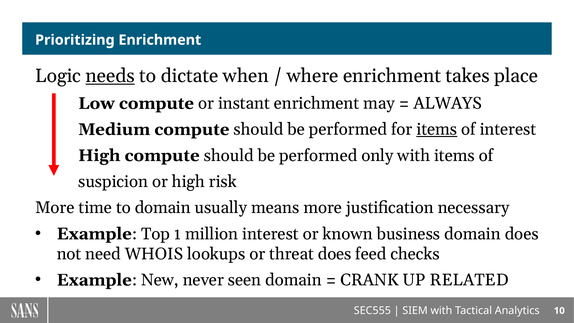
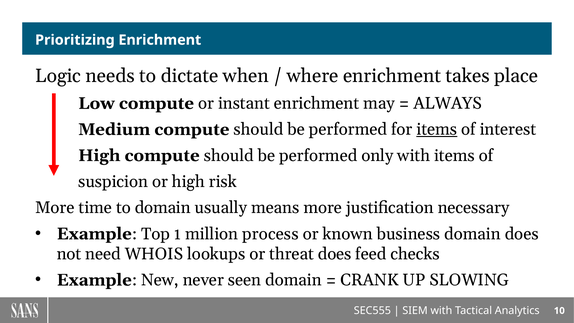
needs underline: present -> none
million interest: interest -> process
RELATED: RELATED -> SLOWING
